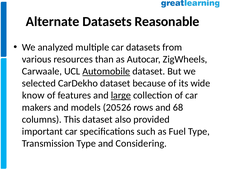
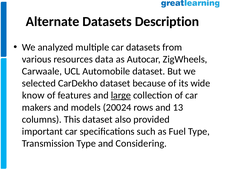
Reasonable: Reasonable -> Description
than: than -> data
Automobile underline: present -> none
20526: 20526 -> 20024
68: 68 -> 13
